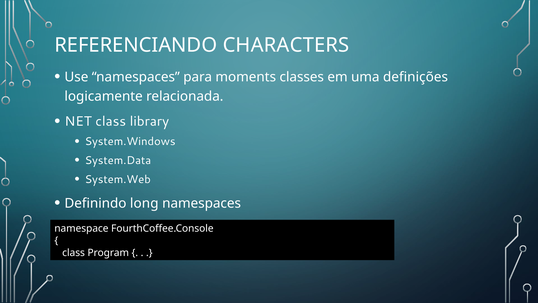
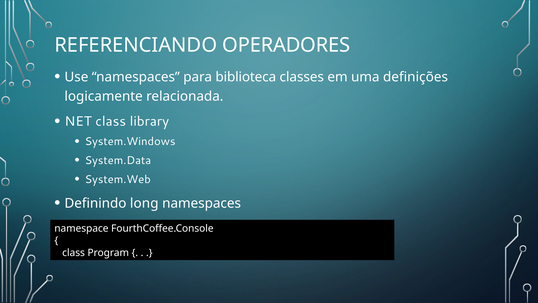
CHARACTERS: CHARACTERS -> OPERADORES
moments: moments -> biblioteca
